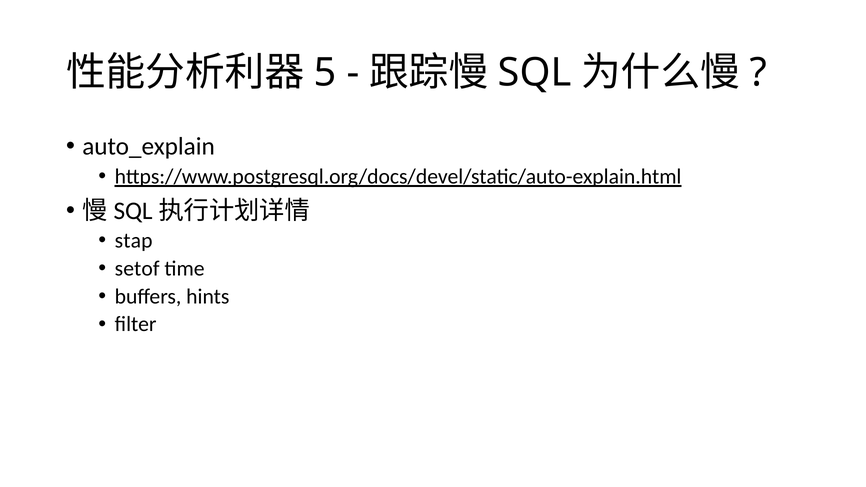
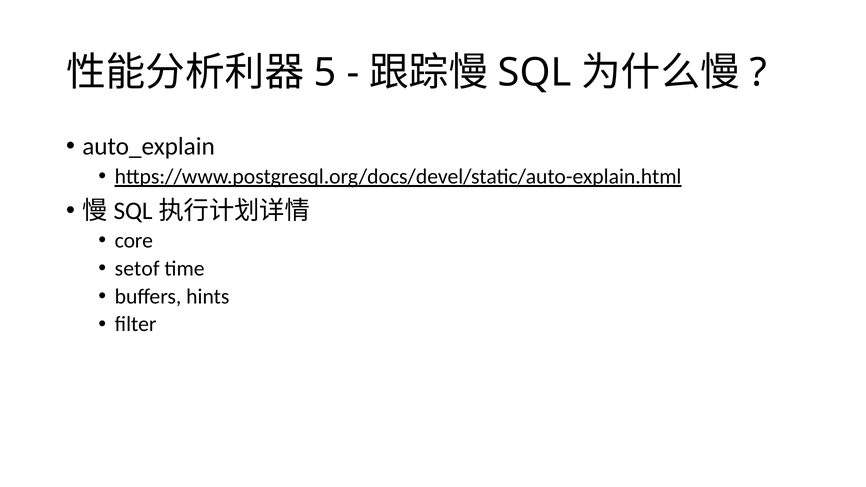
stap: stap -> core
